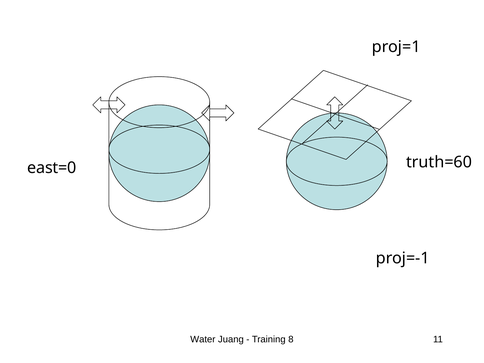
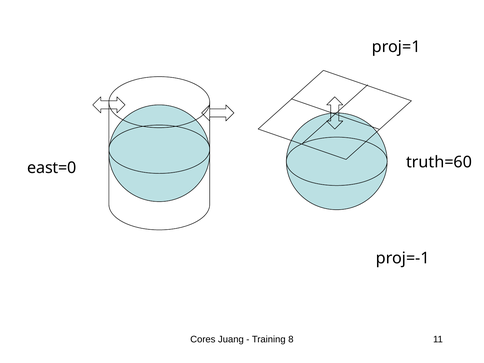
Water: Water -> Cores
